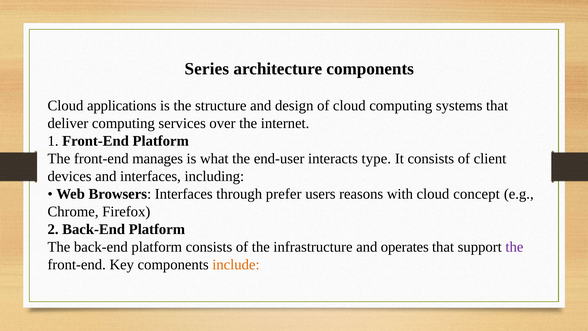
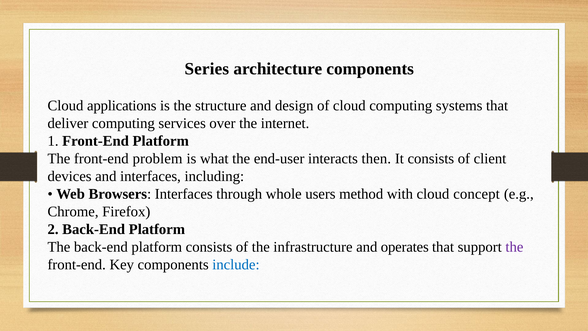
manages: manages -> problem
type: type -> then
prefer: prefer -> whole
reasons: reasons -> method
include colour: orange -> blue
